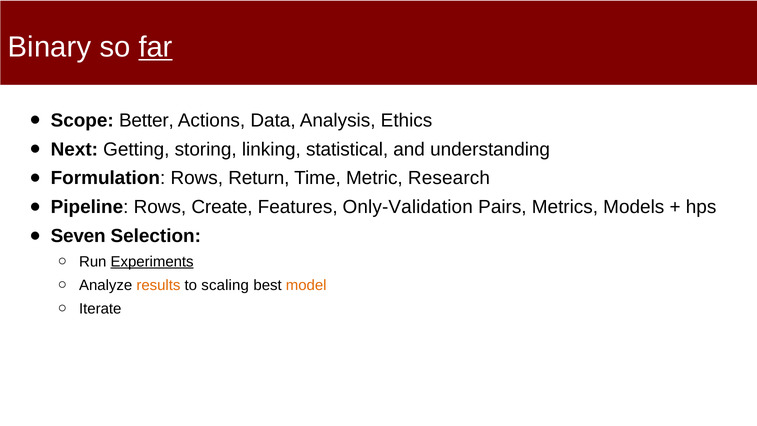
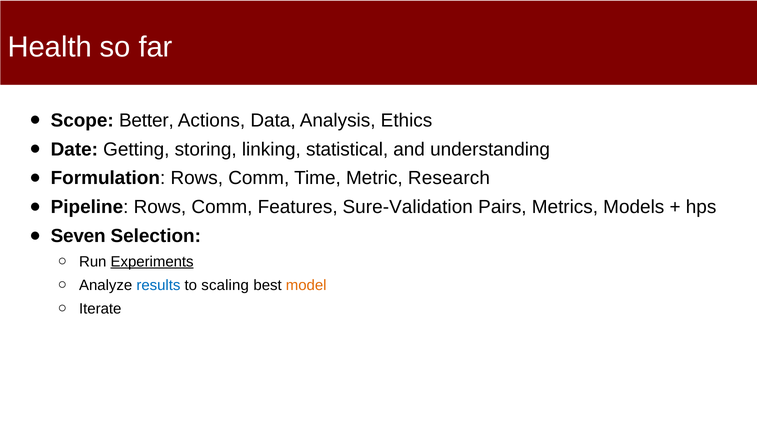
Binary: Binary -> Health
far underline: present -> none
Next: Next -> Date
Formulation Rows Return: Return -> Comm
Pipeline Rows Create: Create -> Comm
Only-Validation: Only-Validation -> Sure-Validation
results colour: orange -> blue
